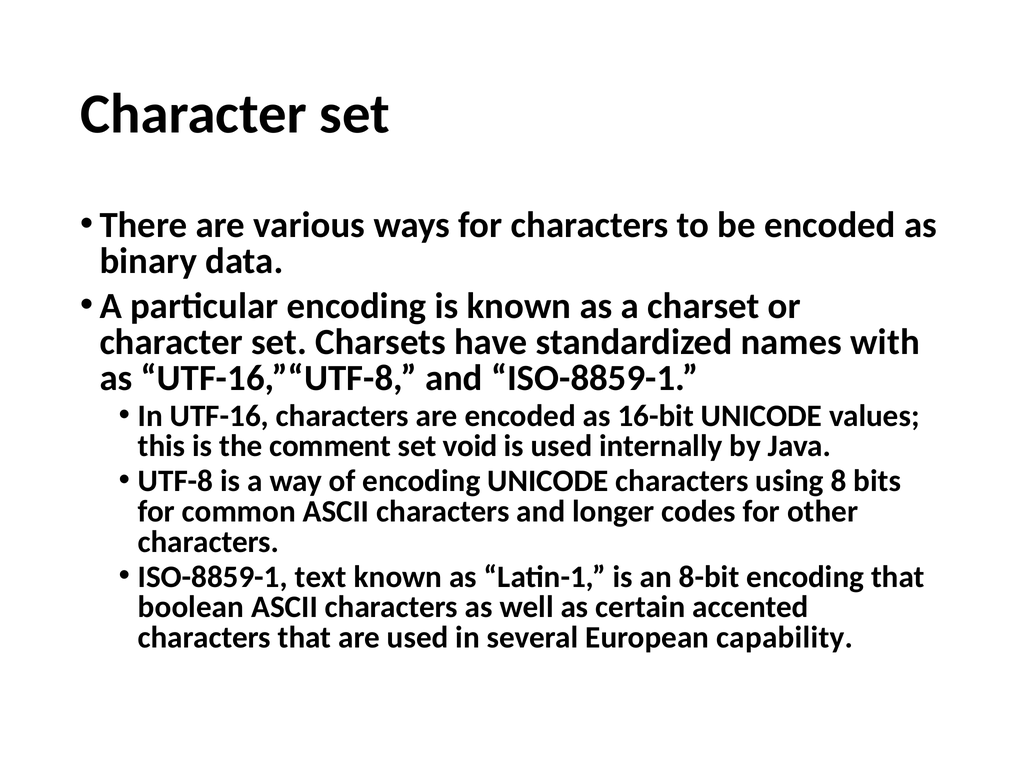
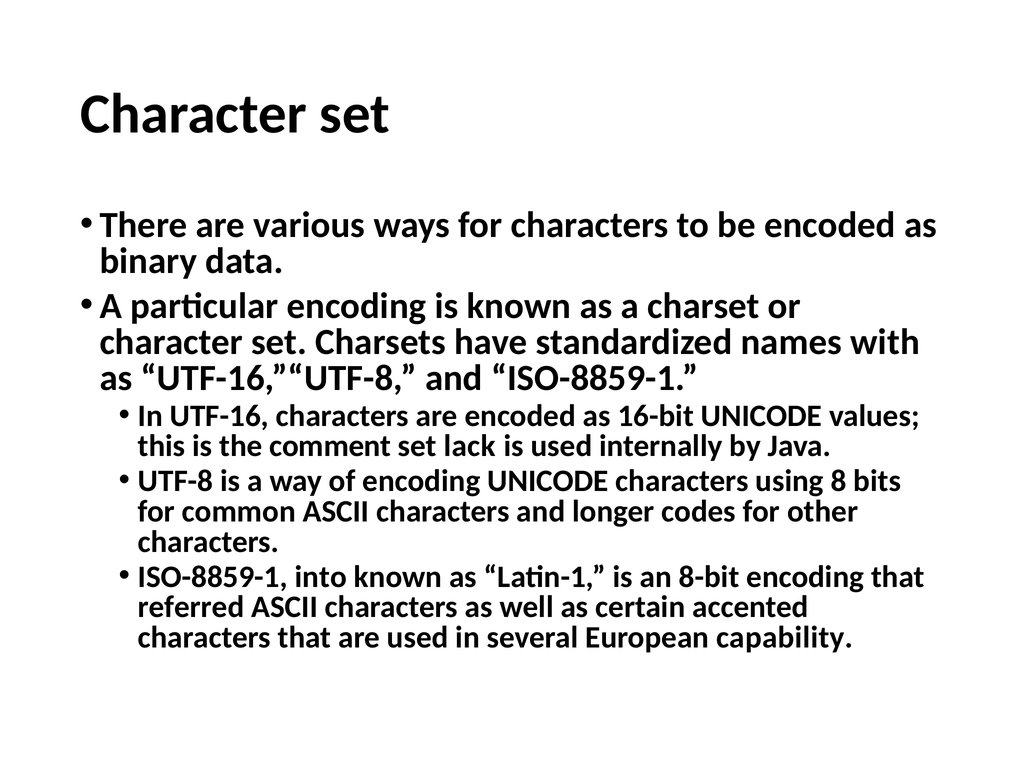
void: void -> lack
text: text -> into
boolean: boolean -> referred
